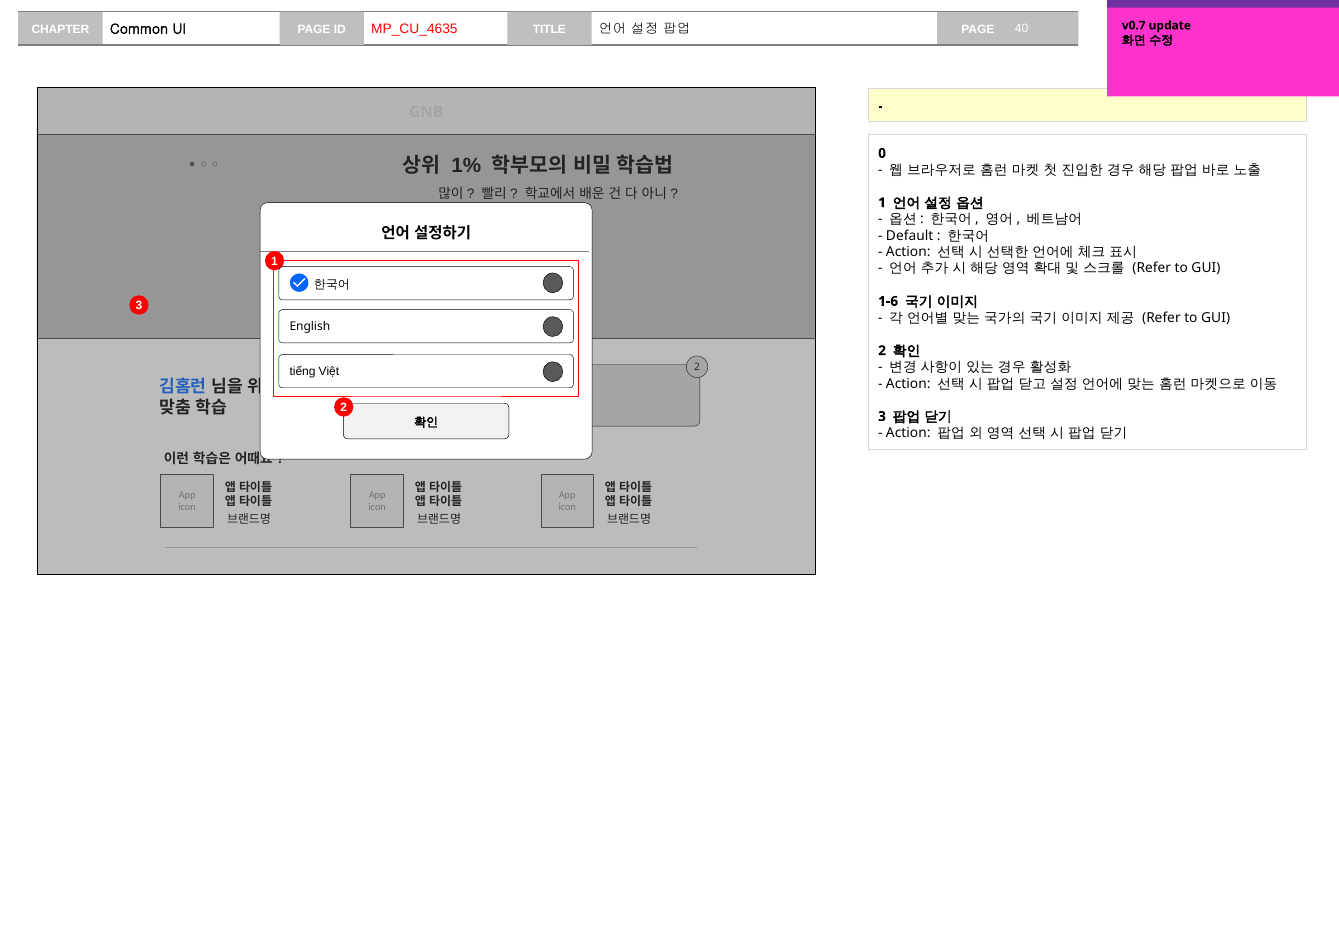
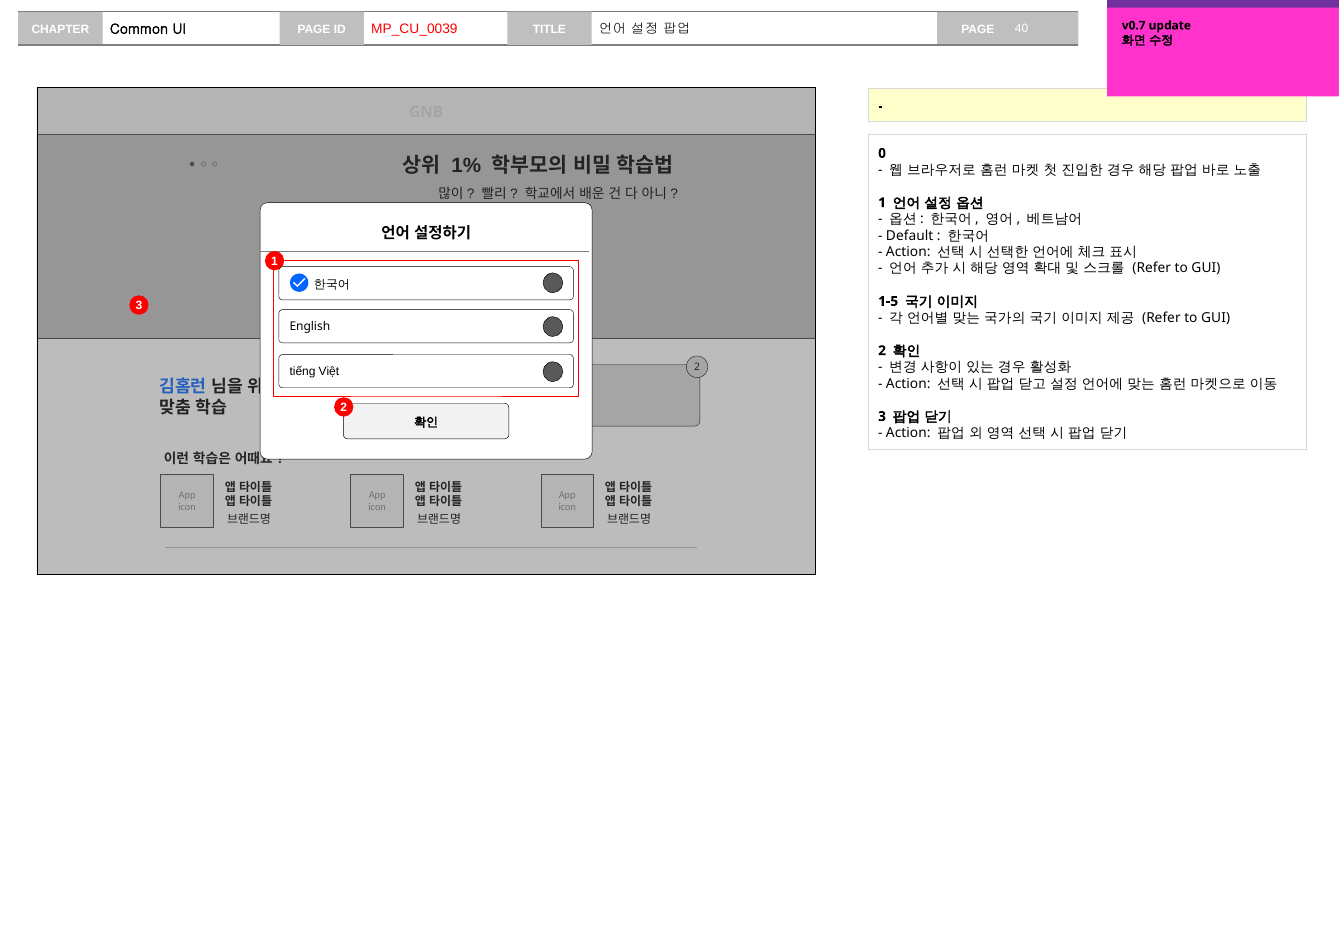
MP_CU_4635: MP_CU_4635 -> MP_CU_0039
1-6: 1-6 -> 1-5
